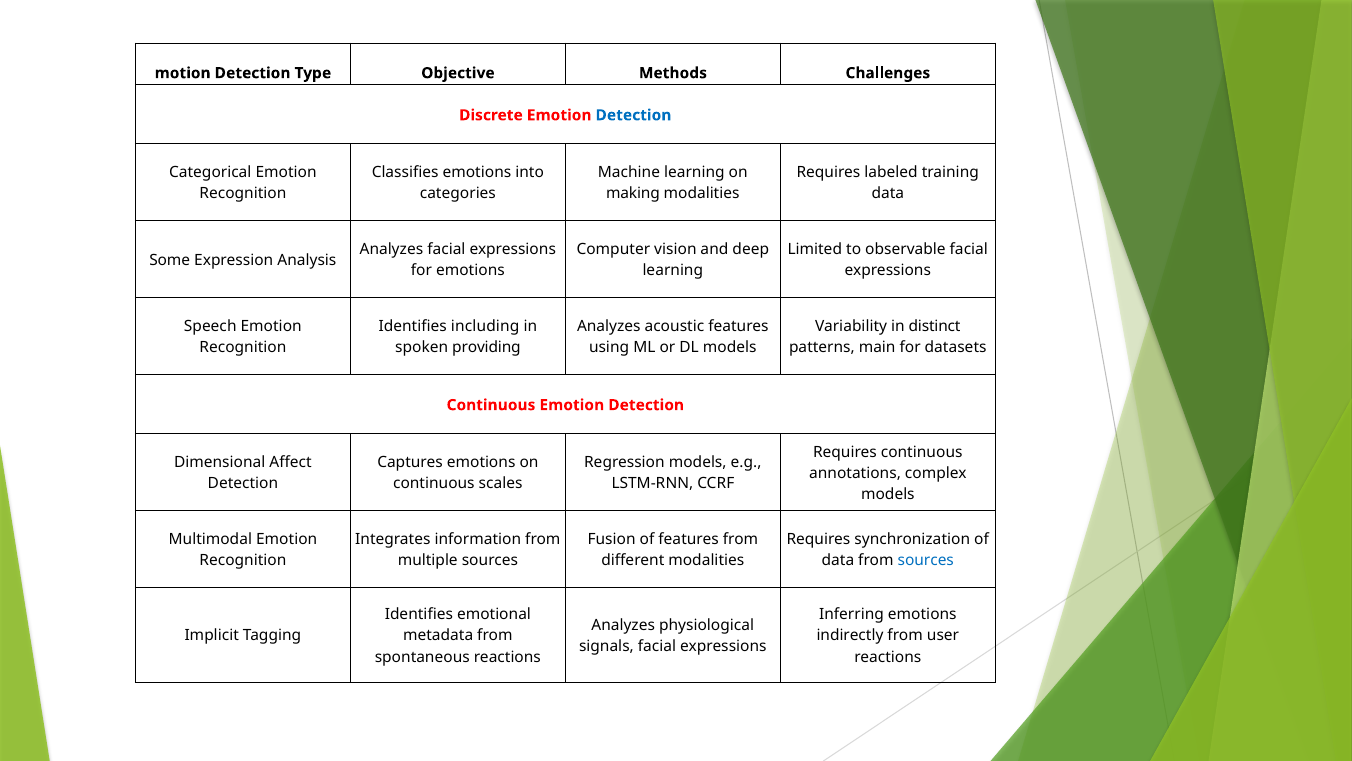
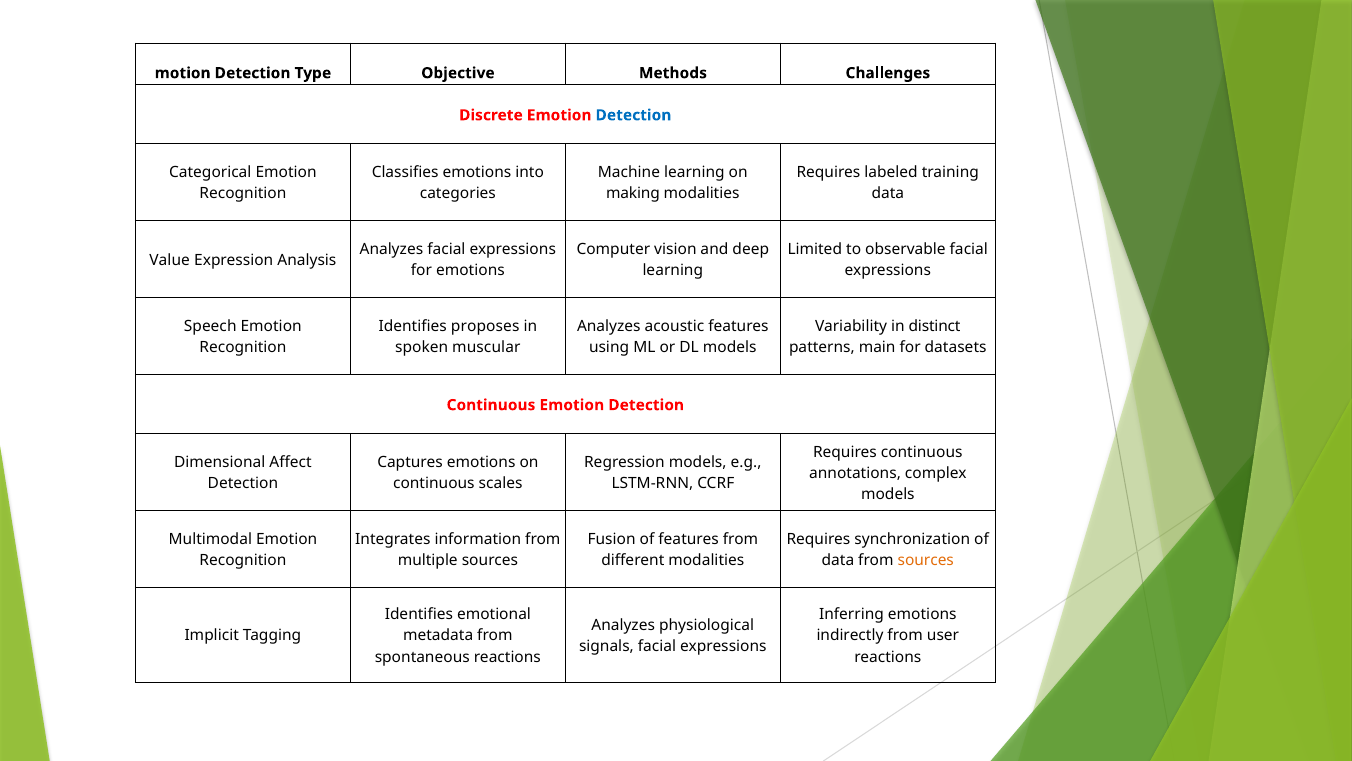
Some: Some -> Value
including: including -> proposes
providing: providing -> muscular
sources at (926, 560) colour: blue -> orange
